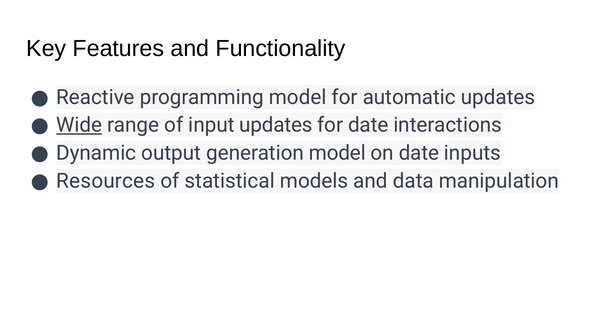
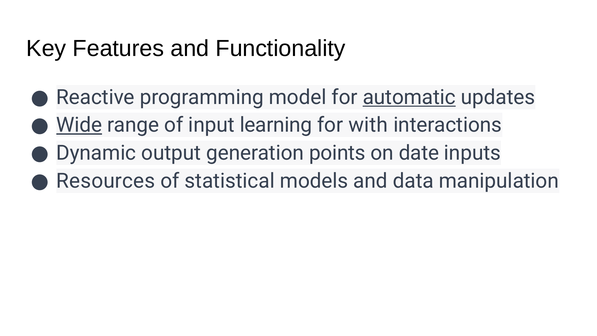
automatic underline: none -> present
input updates: updates -> learning
for date: date -> with
generation model: model -> points
